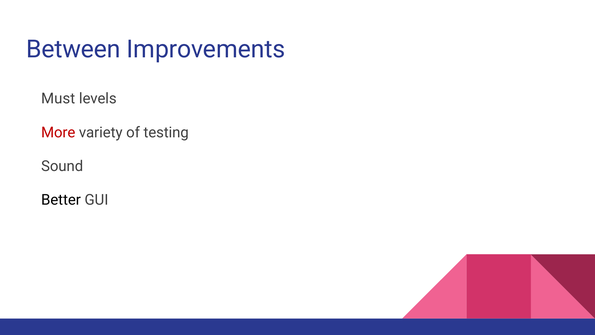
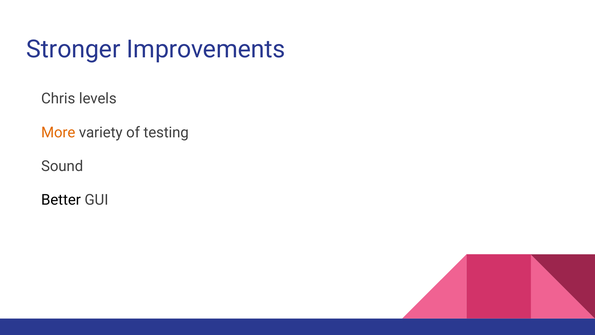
Between: Between -> Stronger
Must: Must -> Chris
More colour: red -> orange
